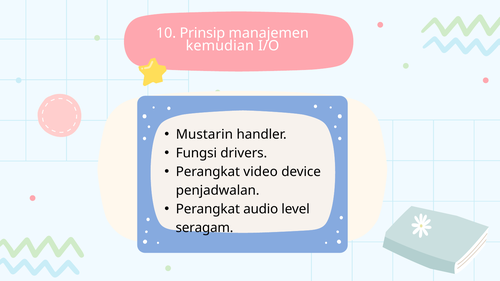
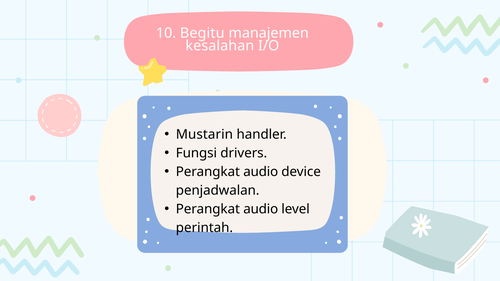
Prinsip: Prinsip -> Begitu
kemudian: kemudian -> kesalahan
video at (261, 172): video -> audio
seragam: seragam -> perintah
